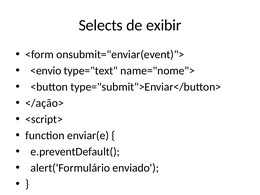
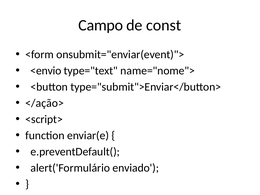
Selects: Selects -> Campo
exibir: exibir -> const
